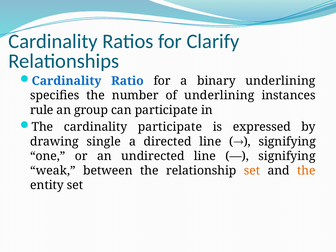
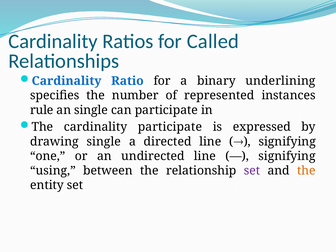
Clarify: Clarify -> Called
of underlining: underlining -> represented
an group: group -> single
weak: weak -> using
set at (252, 171) colour: orange -> purple
